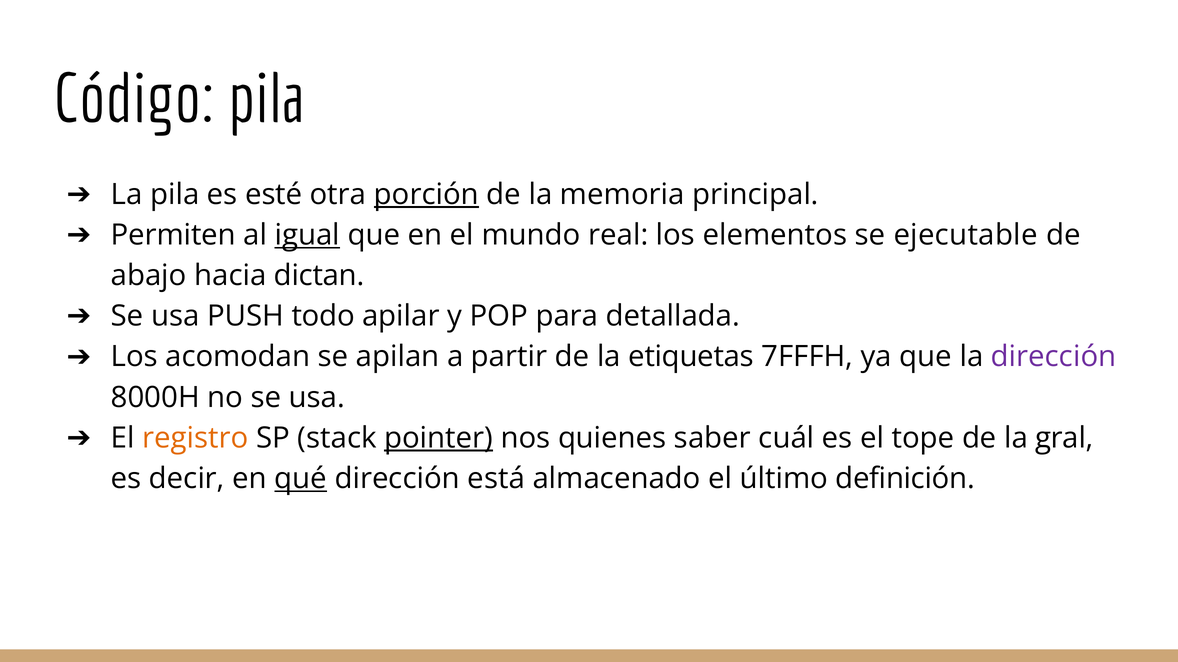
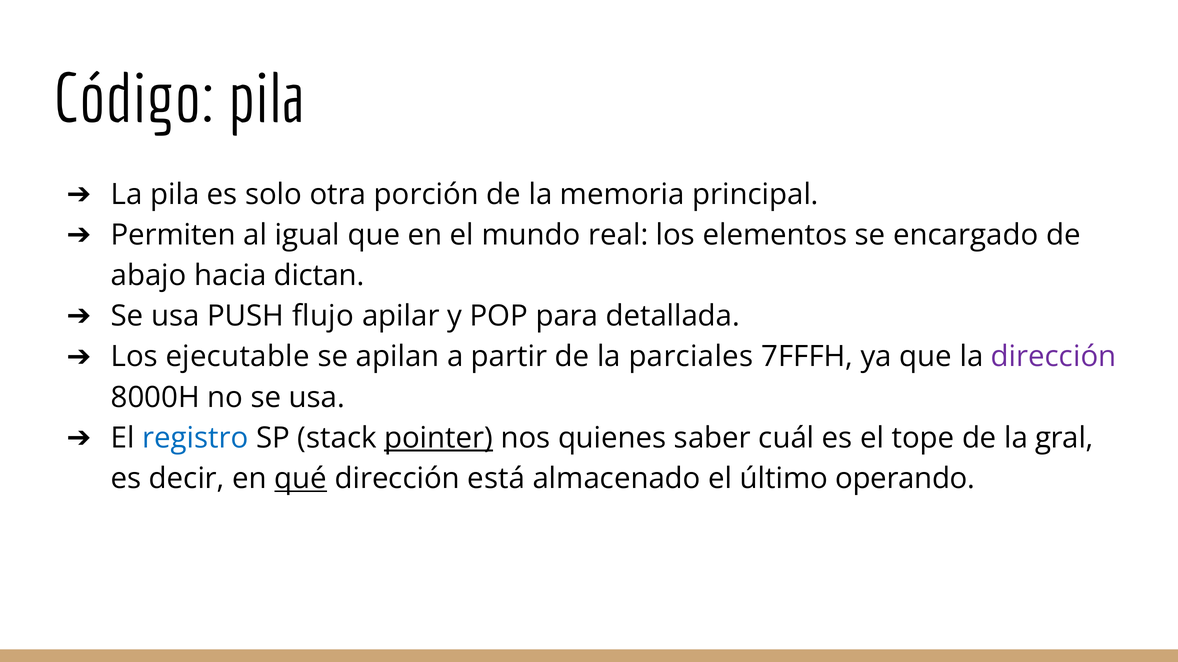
esté: esté -> solo
porción underline: present -> none
igual underline: present -> none
ejecutable: ejecutable -> encargado
todo: todo -> flujo
acomodan: acomodan -> ejecutable
etiquetas: etiquetas -> parciales
registro colour: orange -> blue
definición: definición -> operando
